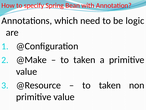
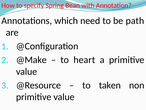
logic: logic -> path
taken at (84, 60): taken -> heart
